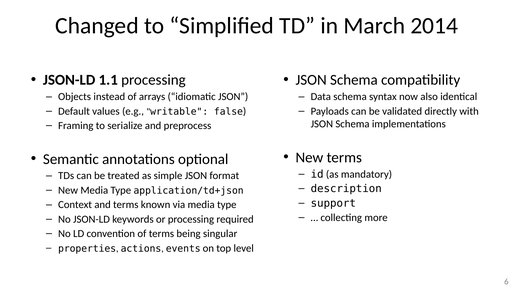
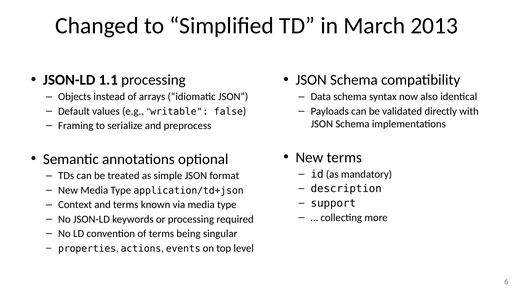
2014: 2014 -> 2013
